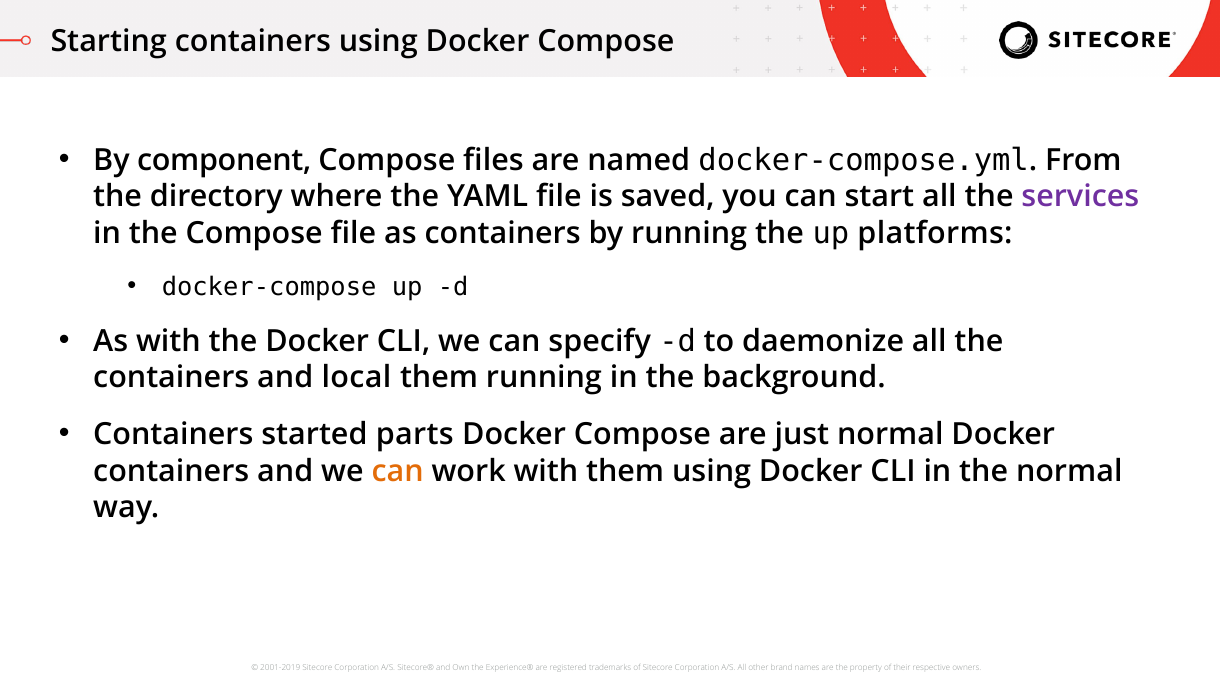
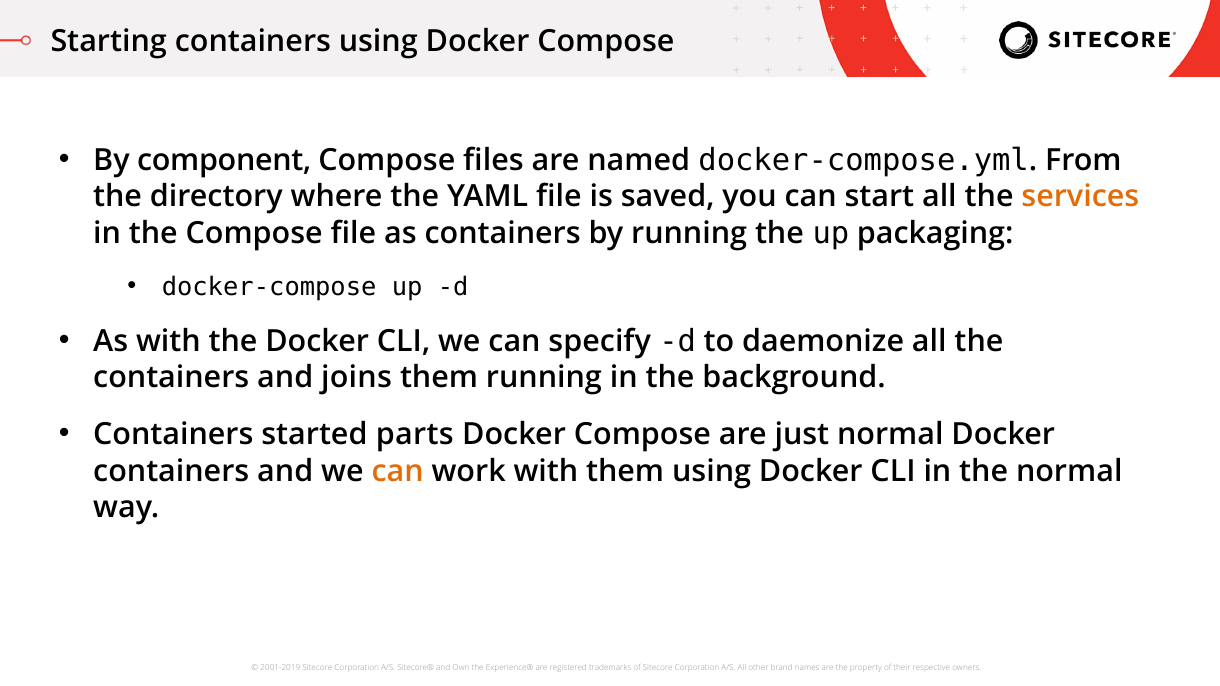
services colour: purple -> orange
platforms: platforms -> packaging
local: local -> joins
